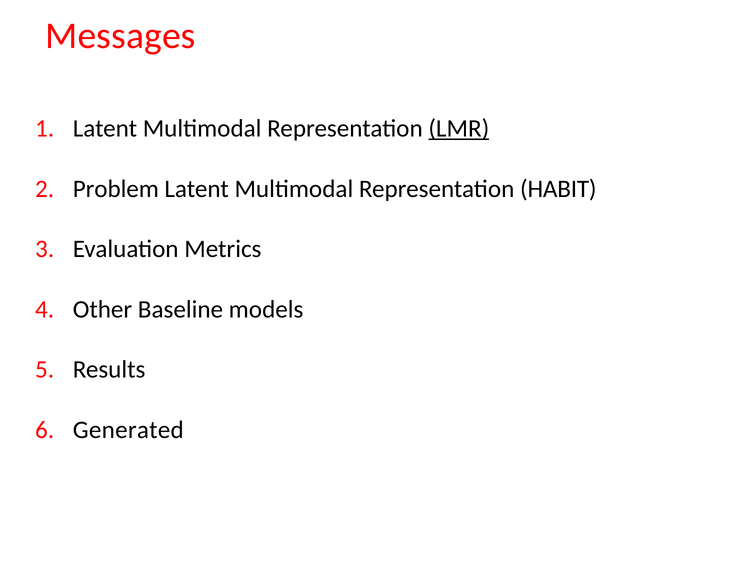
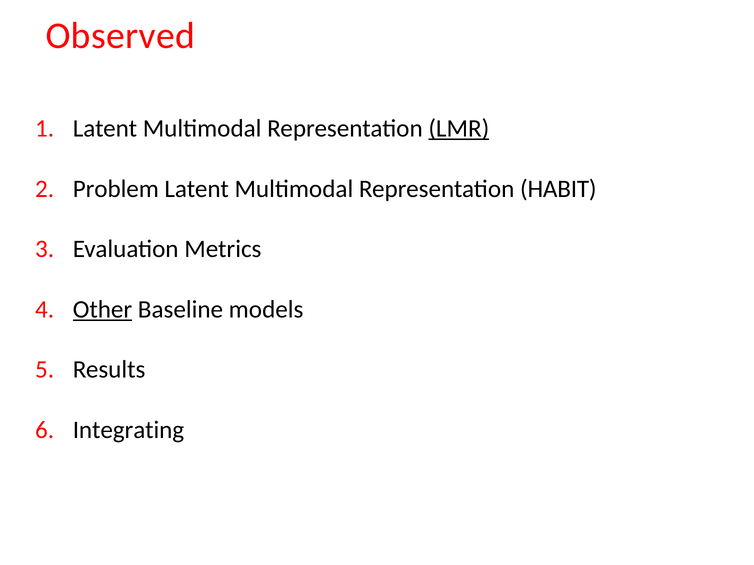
Messages: Messages -> Observed
Other underline: none -> present
Generated: Generated -> Integrating
